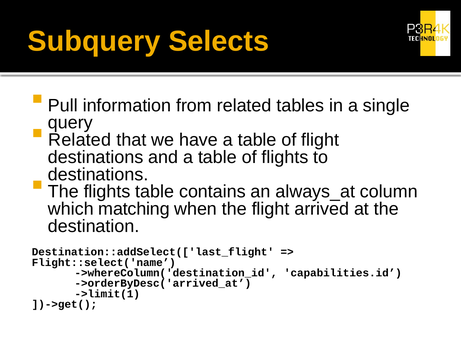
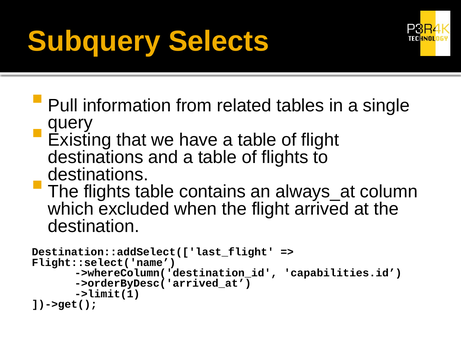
Related at (80, 140): Related -> Existing
matching: matching -> excluded
